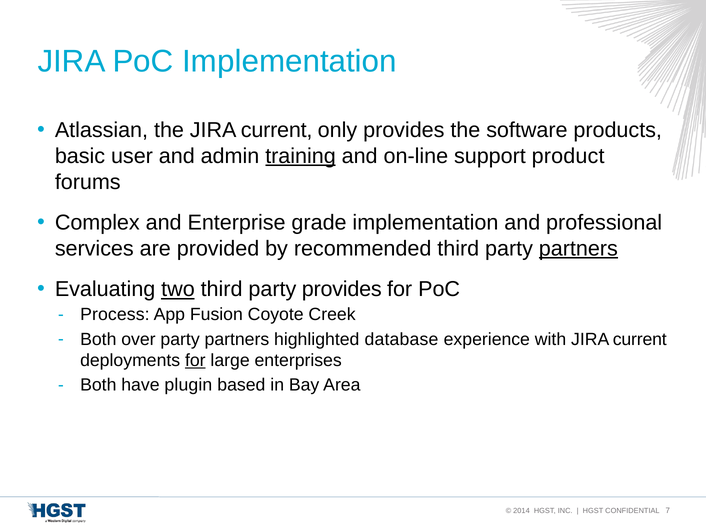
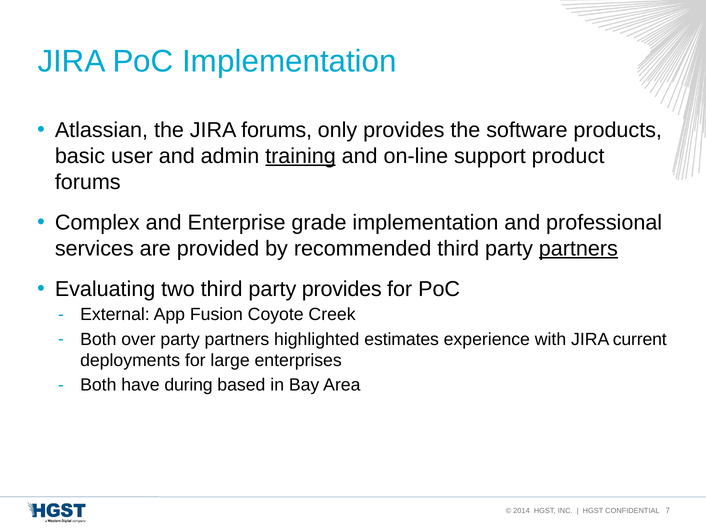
the JIRA current: current -> forums
two underline: present -> none
Process: Process -> External
database: database -> estimates
for at (195, 361) underline: present -> none
plugin: plugin -> during
